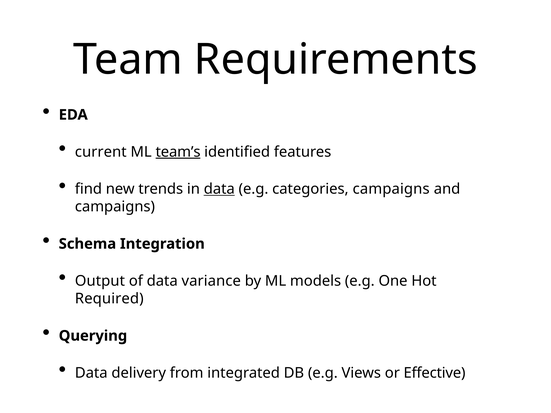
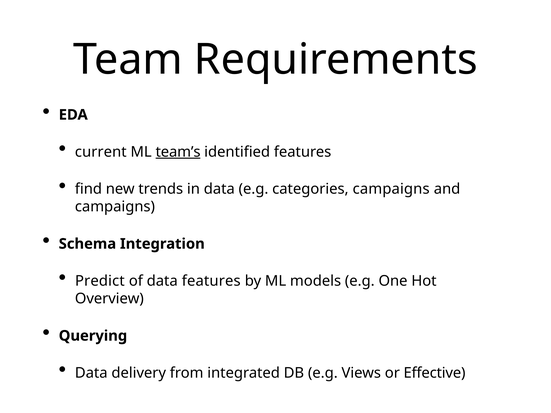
data at (219, 189) underline: present -> none
Output: Output -> Predict
data variance: variance -> features
Required: Required -> Overview
